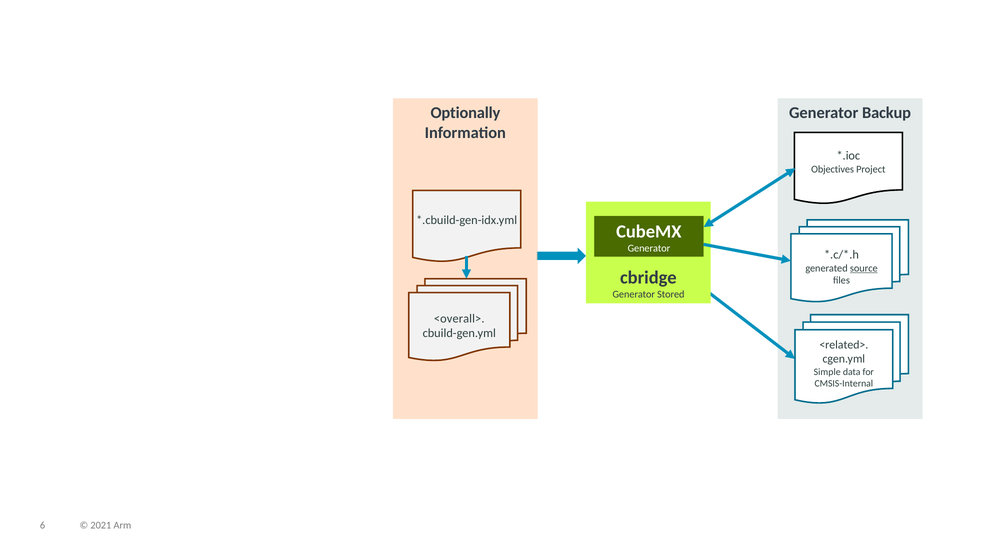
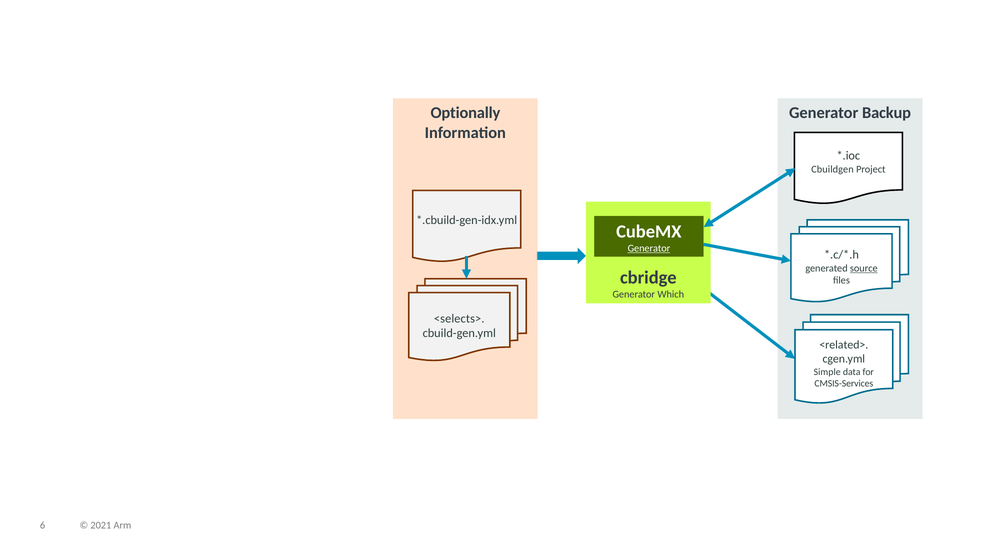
Objectives: Objectives -> Cbuildgen
Generator at (649, 248) underline: none -> present
Stored: Stored -> Which
<overall>: <overall> -> <selects>
CMSIS-Internal: CMSIS-Internal -> CMSIS-Services
